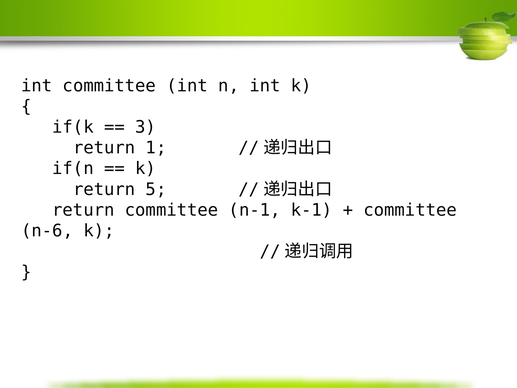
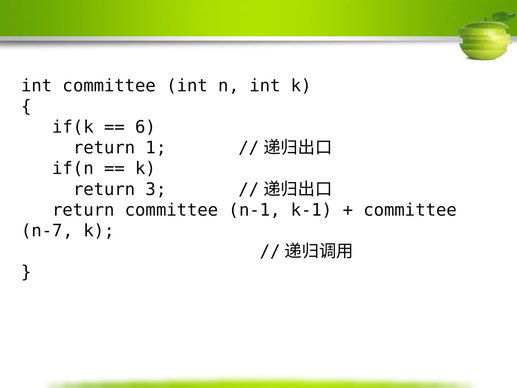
3: 3 -> 6
5: 5 -> 3
n-6: n-6 -> n-7
